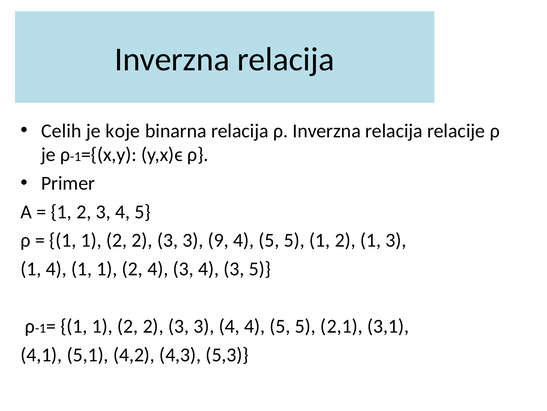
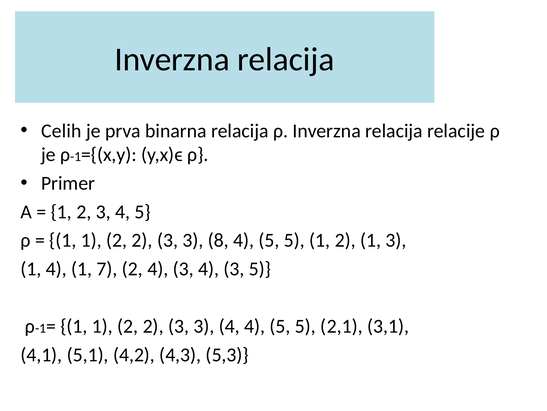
koje: koje -> prva
9: 9 -> 8
4 1 1: 1 -> 7
